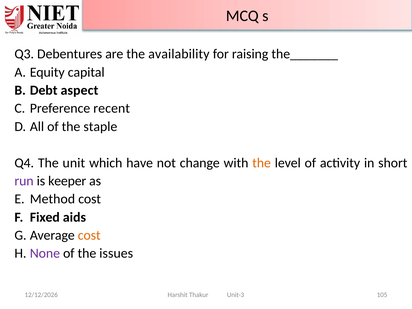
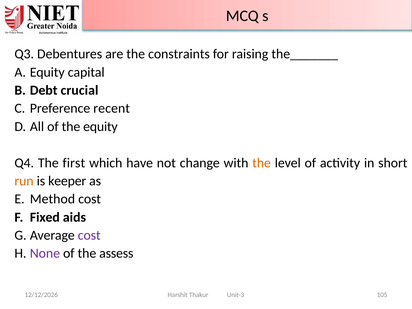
availability: availability -> constraints
aspect: aspect -> crucial
the staple: staple -> equity
unit: unit -> first
run colour: purple -> orange
cost at (89, 235) colour: orange -> purple
issues: issues -> assess
